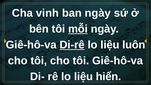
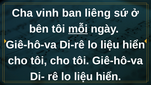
ban ngày: ngày -> liêng
Di-rê underline: present -> none
luôn at (134, 45): luôn -> hiển
